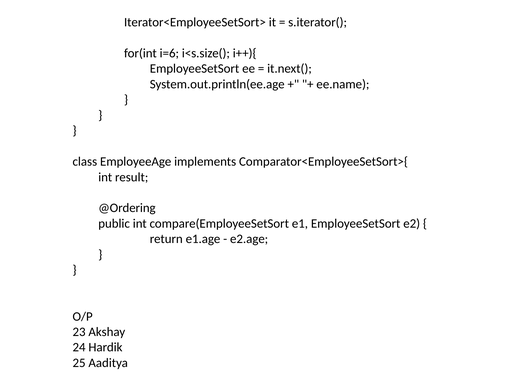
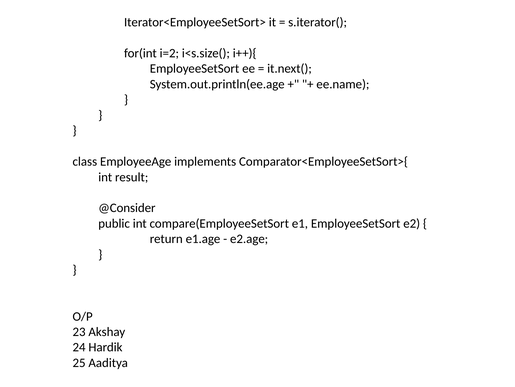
i=6: i=6 -> i=2
@Ordering: @Ordering -> @Consider
